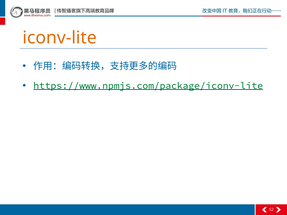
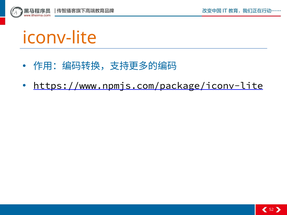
https://www.npmjs.com/package/iconv-lite colour: green -> black
